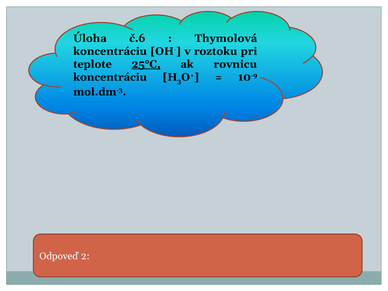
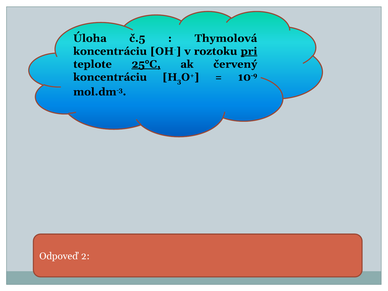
č.6: č.6 -> č.5
pri underline: none -> present
rovnicu: rovnicu -> červený
